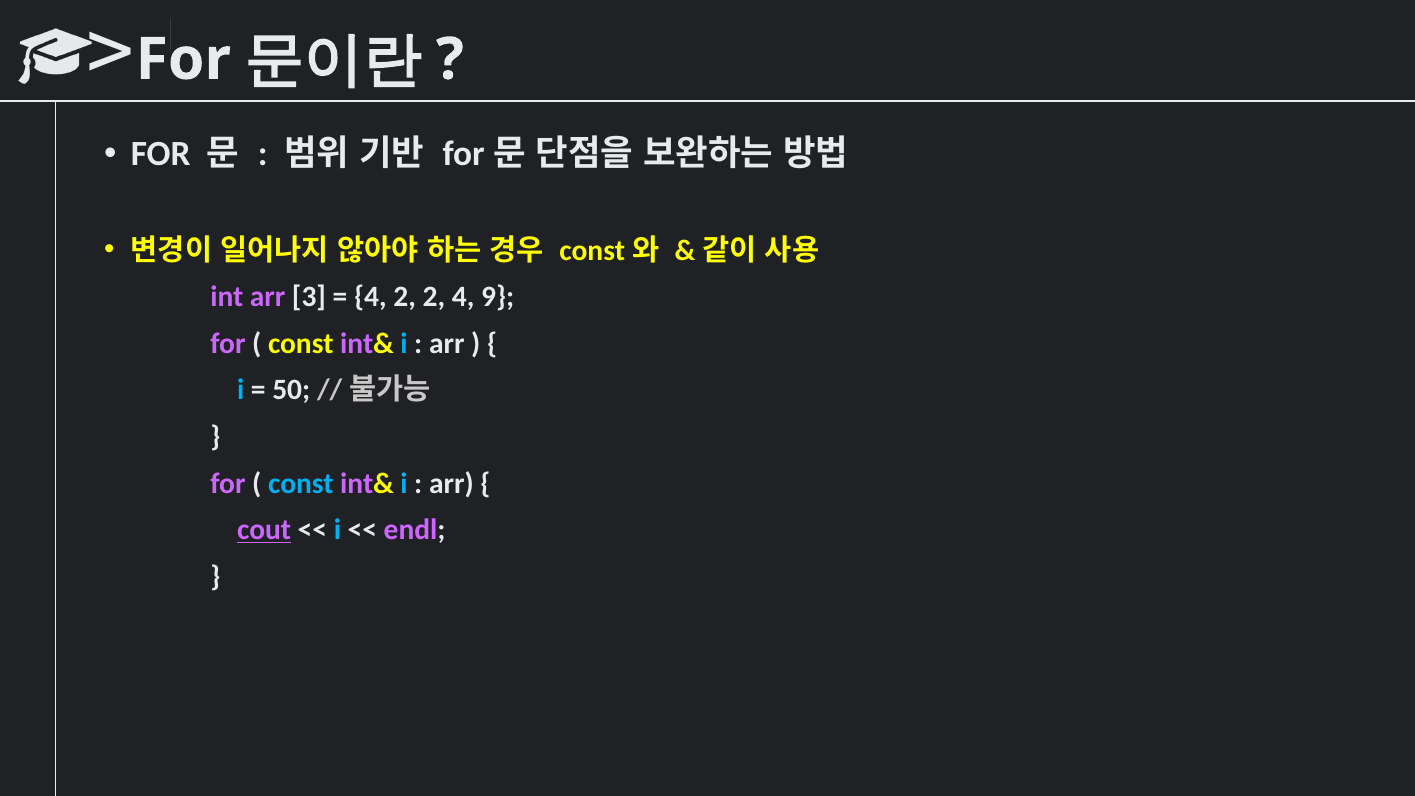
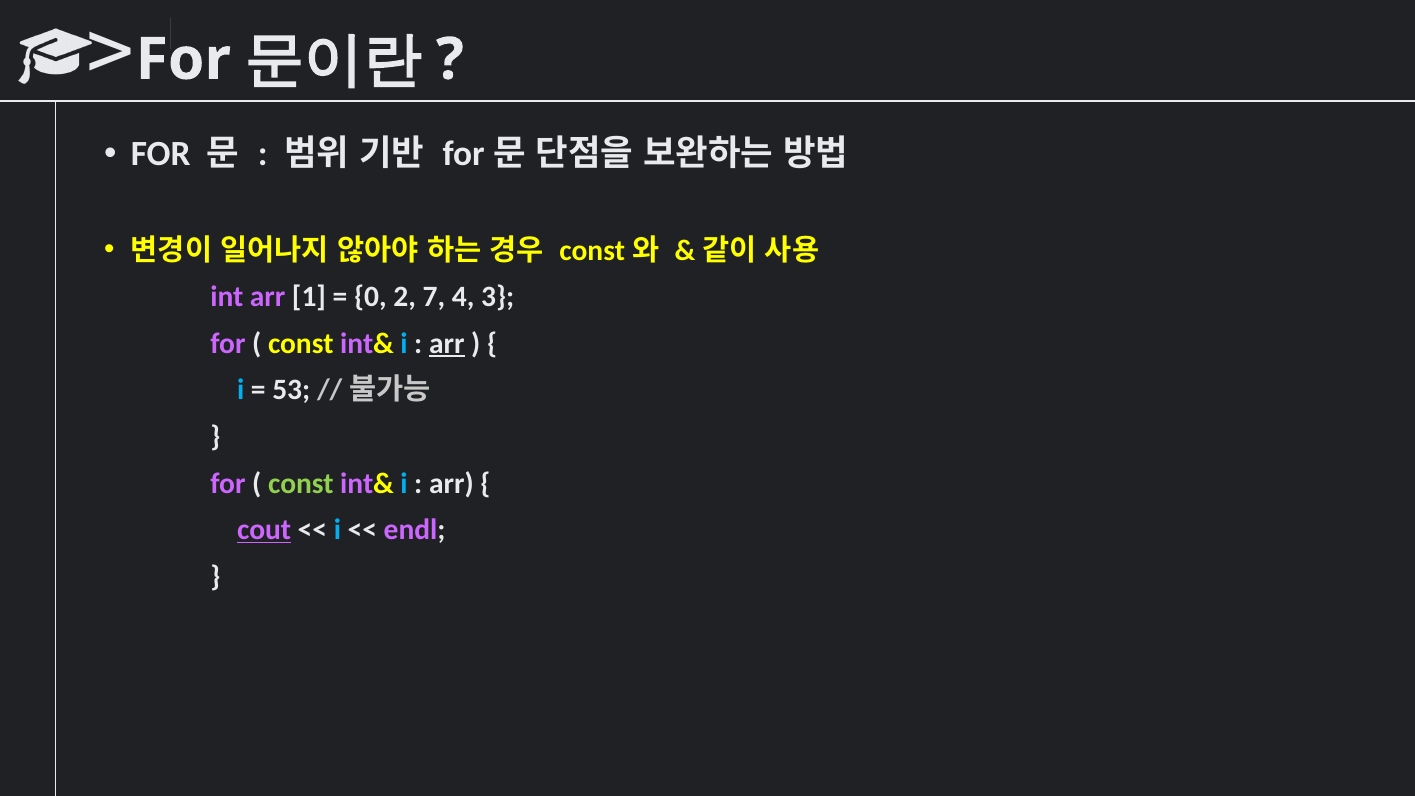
3: 3 -> 1
4 at (370, 297): 4 -> 0
2 2: 2 -> 7
9: 9 -> 3
arr at (447, 343) underline: none -> present
50: 50 -> 53
const at (301, 483) colour: light blue -> light green
